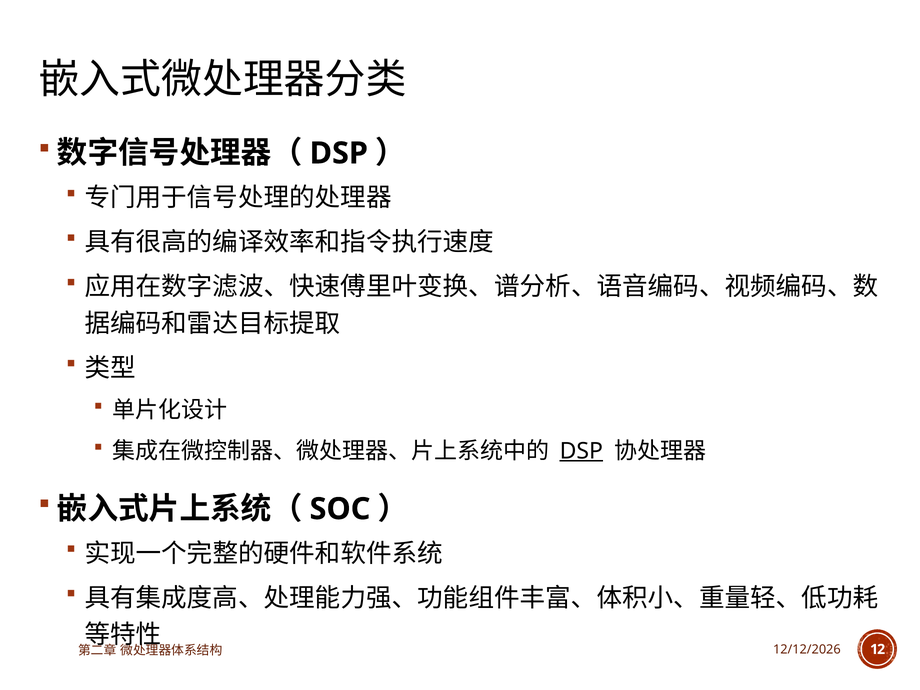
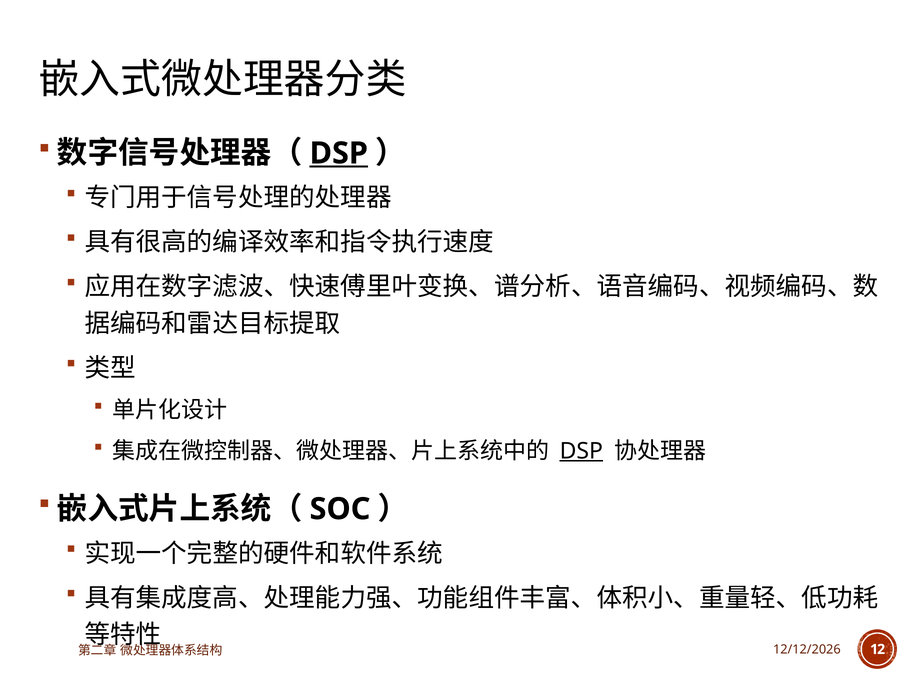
DSP at (339, 153) underline: none -> present
